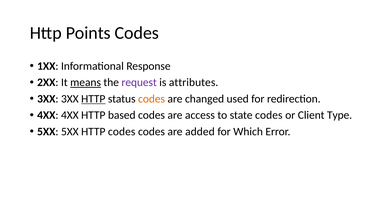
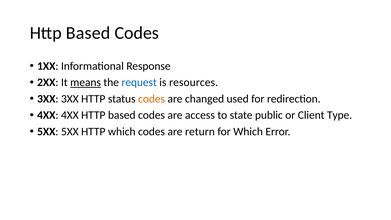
Points at (88, 33): Points -> Based
request colour: purple -> blue
attributes: attributes -> resources
HTTP at (93, 99) underline: present -> none
state codes: codes -> public
HTTP codes: codes -> which
added: added -> return
